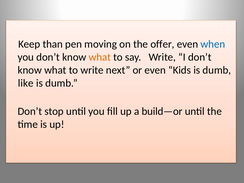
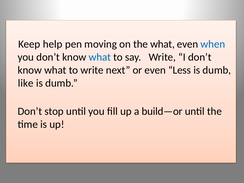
than: than -> help
the offer: offer -> what
what at (100, 57) colour: orange -> blue
Kids: Kids -> Less
